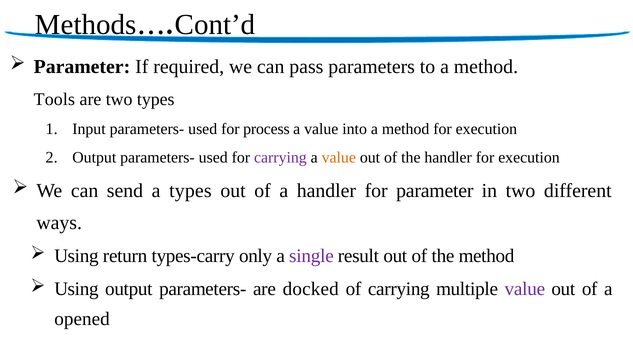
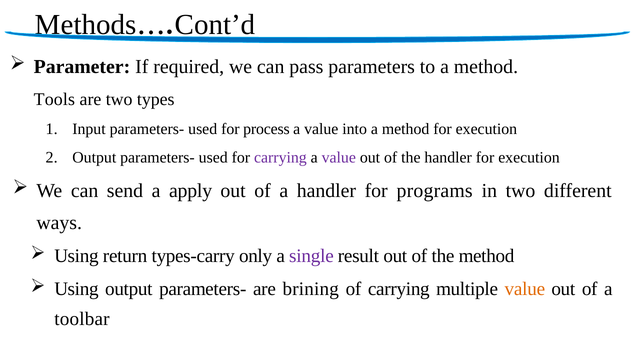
value at (339, 158) colour: orange -> purple
a types: types -> apply
for parameter: parameter -> programs
docked: docked -> brining
value at (525, 289) colour: purple -> orange
opened: opened -> toolbar
